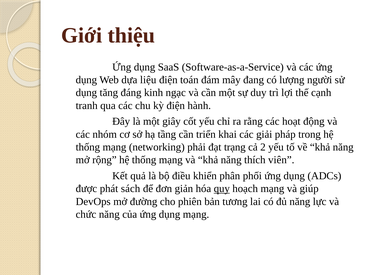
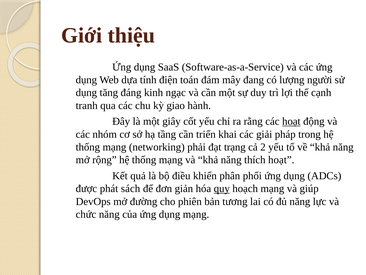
liệu: liệu -> tính
kỳ điện: điện -> giao
hoạt at (291, 121) underline: none -> present
thích viên: viên -> hoạt
